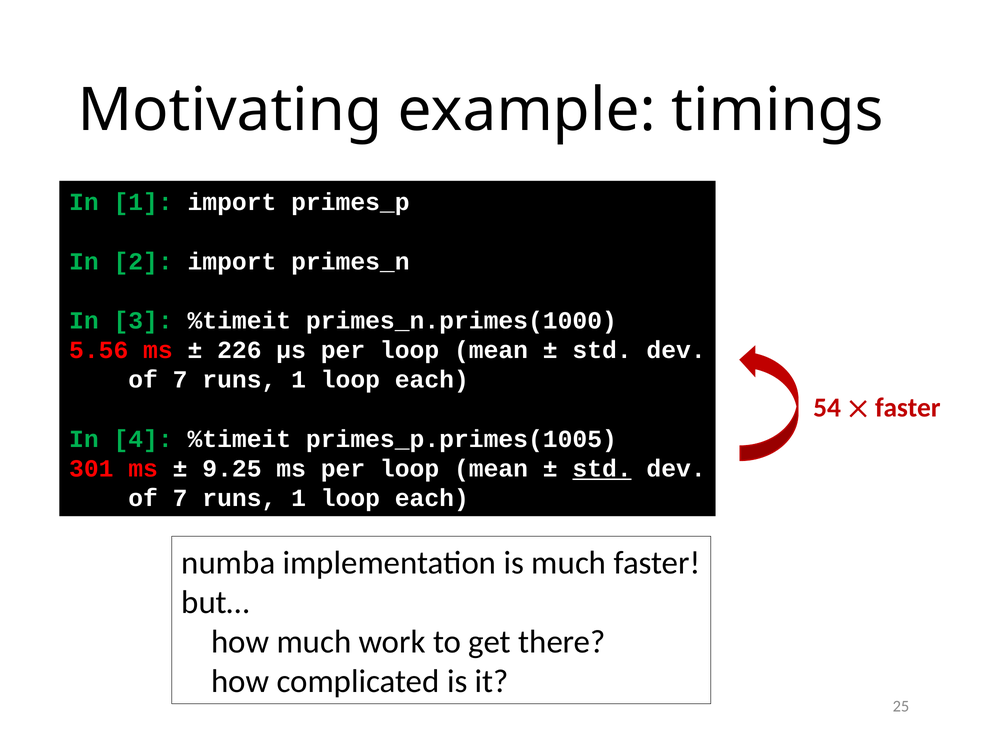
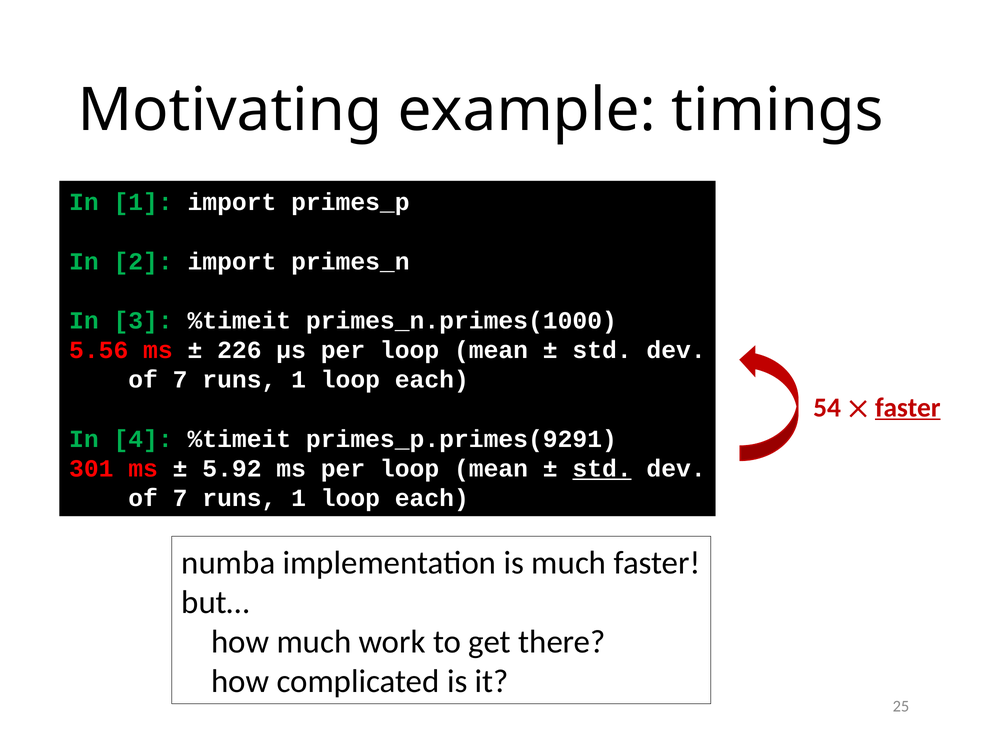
faster at (908, 408) underline: none -> present
primes_p.primes(1005: primes_p.primes(1005 -> primes_p.primes(9291
9.25: 9.25 -> 5.92
